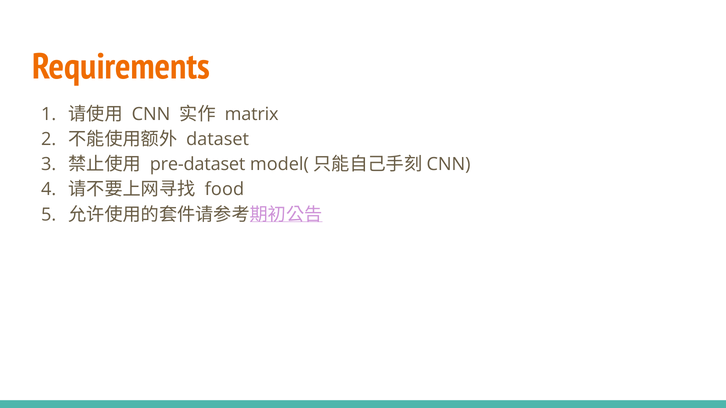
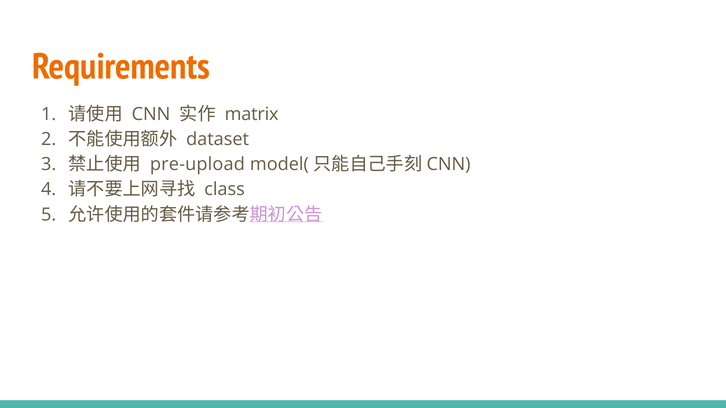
pre-dataset: pre-dataset -> pre-upload
food: food -> class
